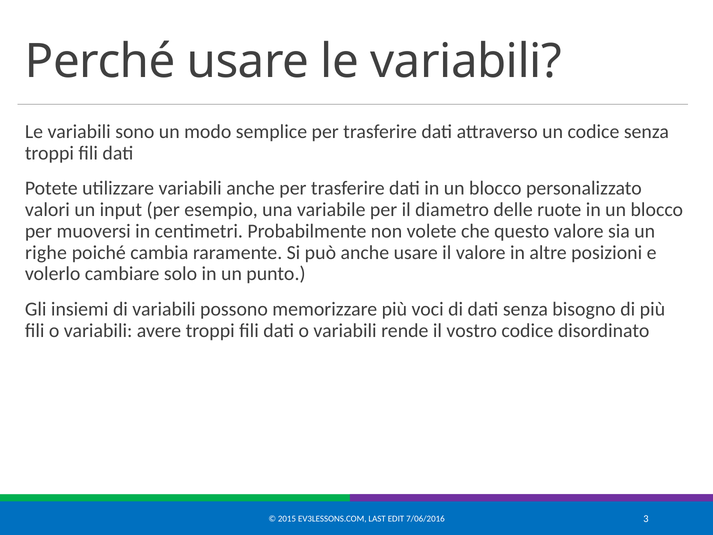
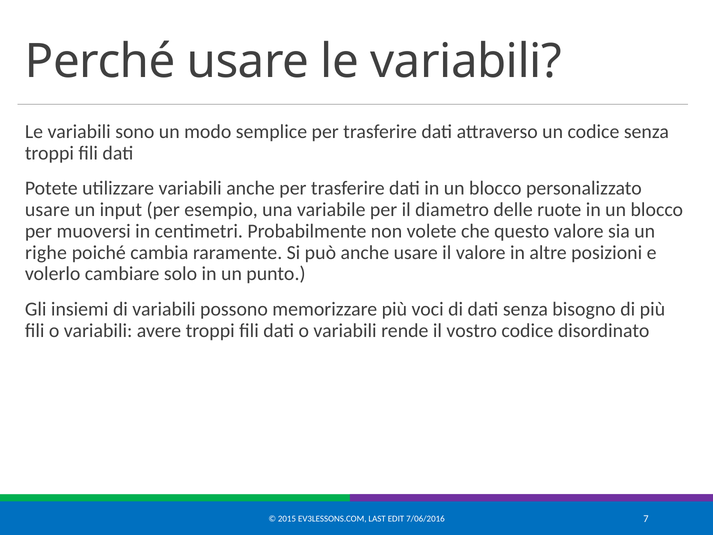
valori at (47, 210): valori -> usare
3: 3 -> 7
